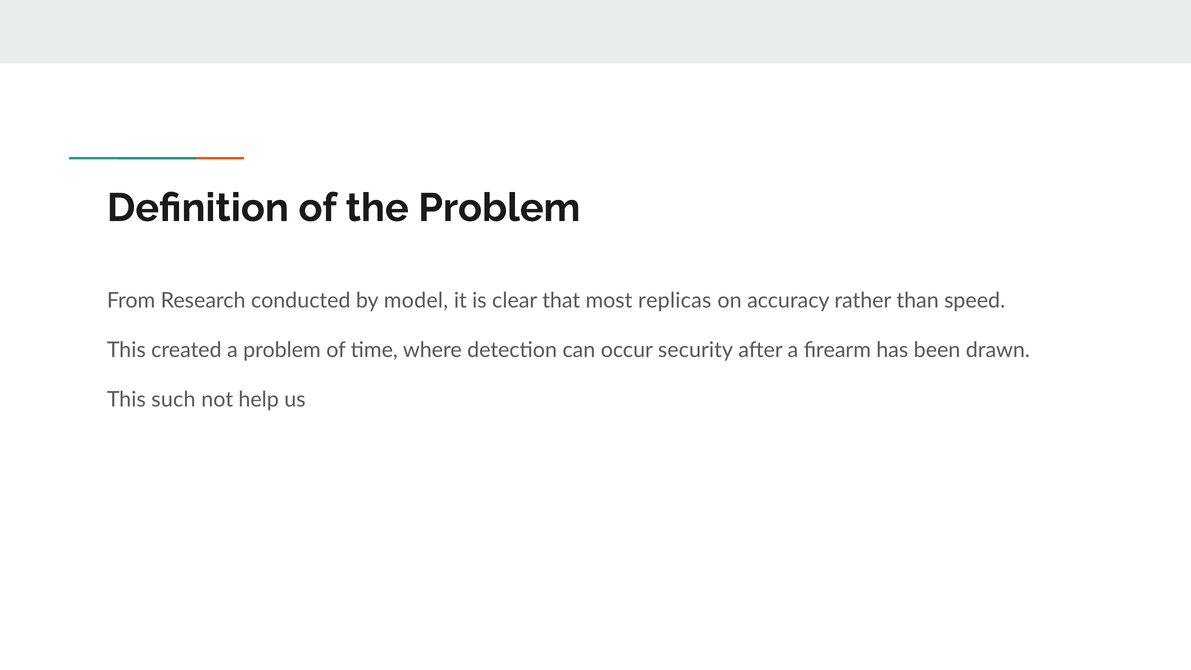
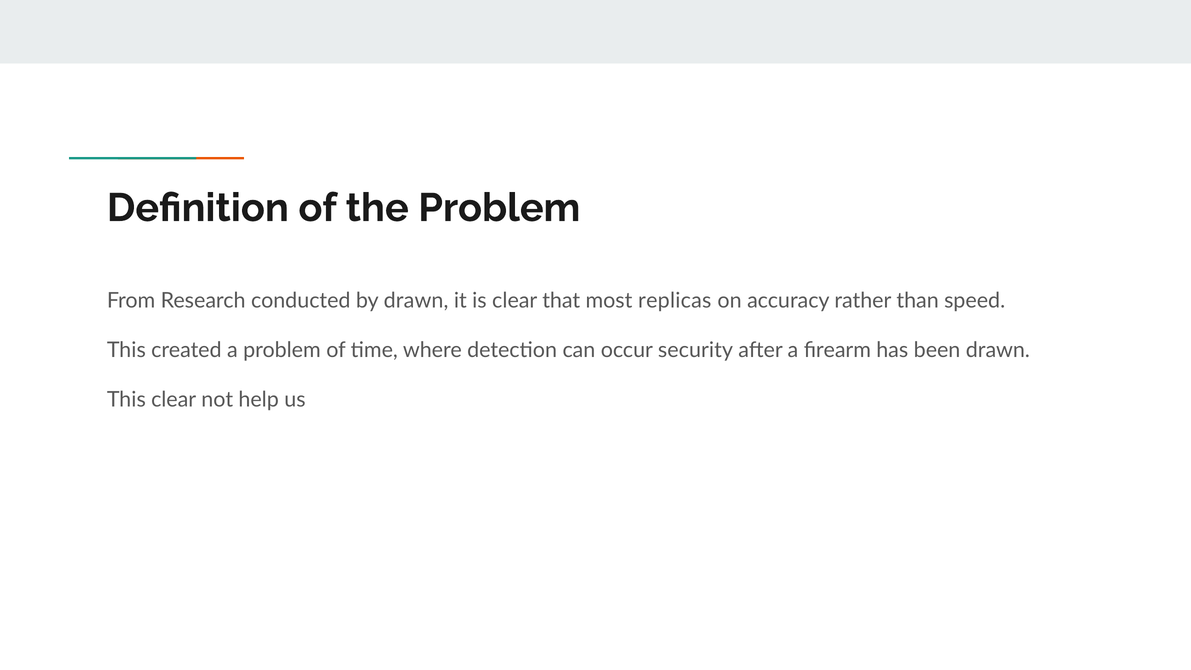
by model: model -> drawn
This such: such -> clear
